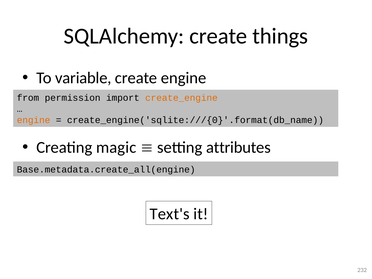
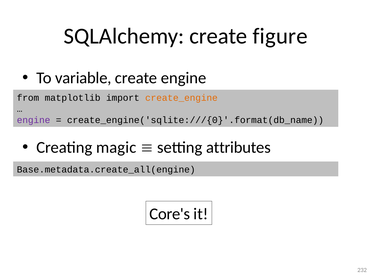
things: things -> figure
permission: permission -> matplotlib
engine at (34, 120) colour: orange -> purple
Text's: Text's -> Core's
